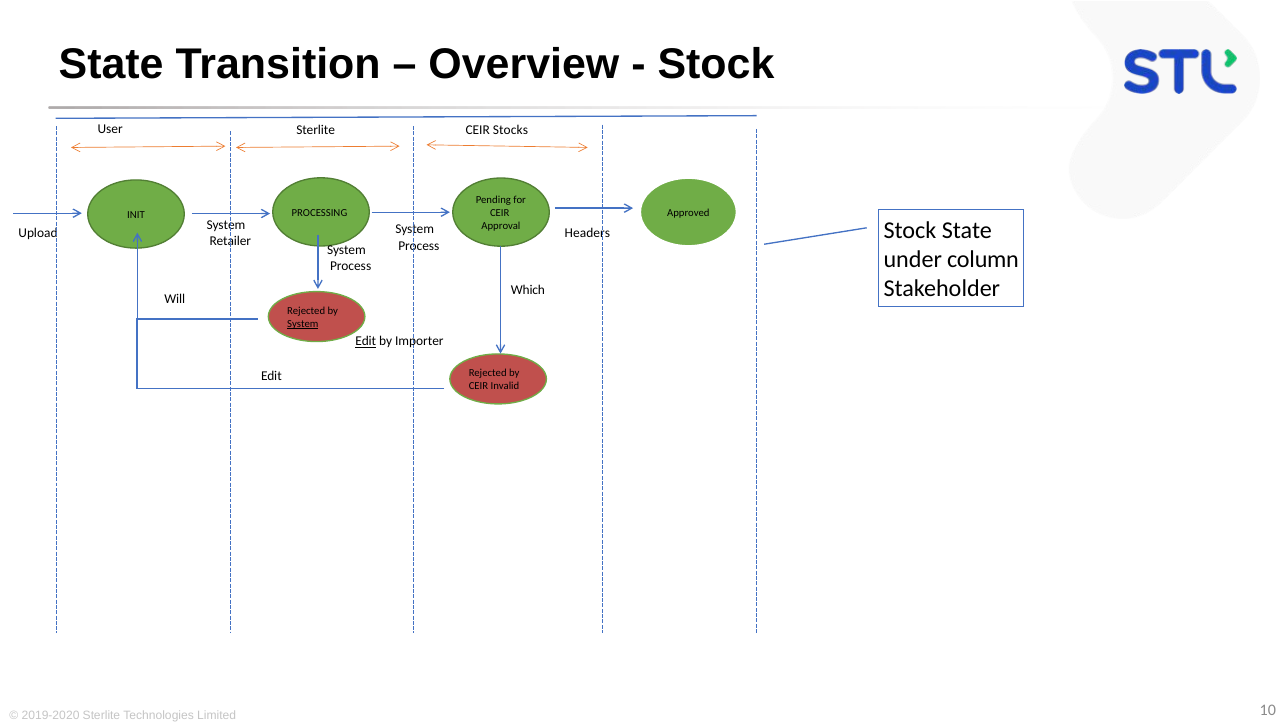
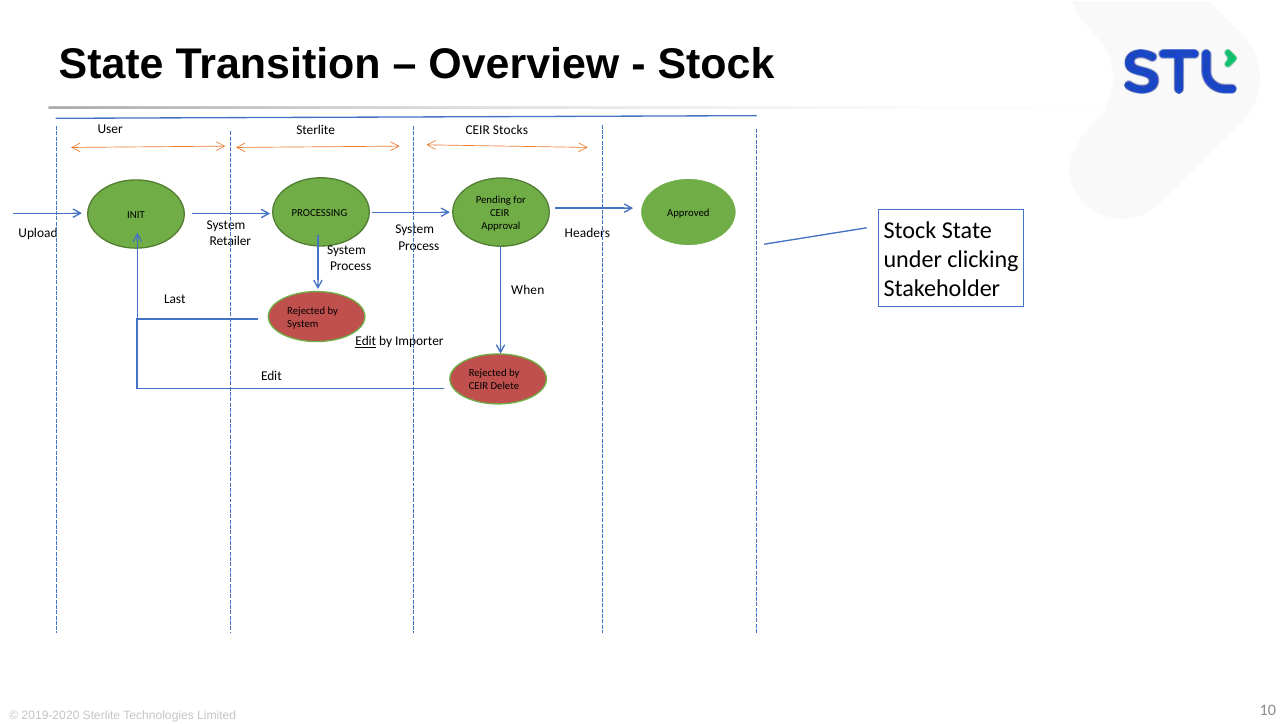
column: column -> clicking
Which: Which -> When
Will: Will -> Last
System at (303, 324) underline: present -> none
Invalid: Invalid -> Delete
